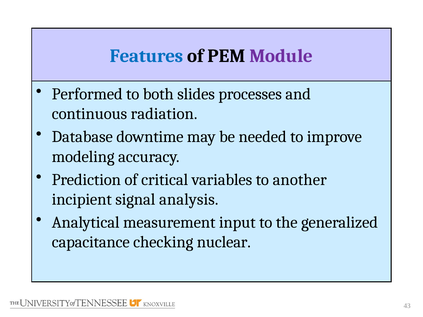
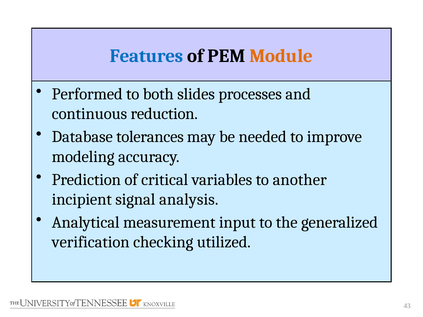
Module colour: purple -> orange
radiation: radiation -> reduction
downtime: downtime -> tolerances
capacitance: capacitance -> verification
nuclear: nuclear -> utilized
